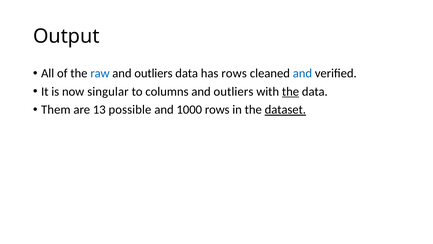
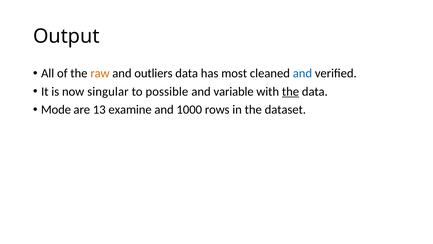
raw colour: blue -> orange
has rows: rows -> most
columns: columns -> possible
outliers at (233, 91): outliers -> variable
Them: Them -> Mode
possible: possible -> examine
dataset underline: present -> none
